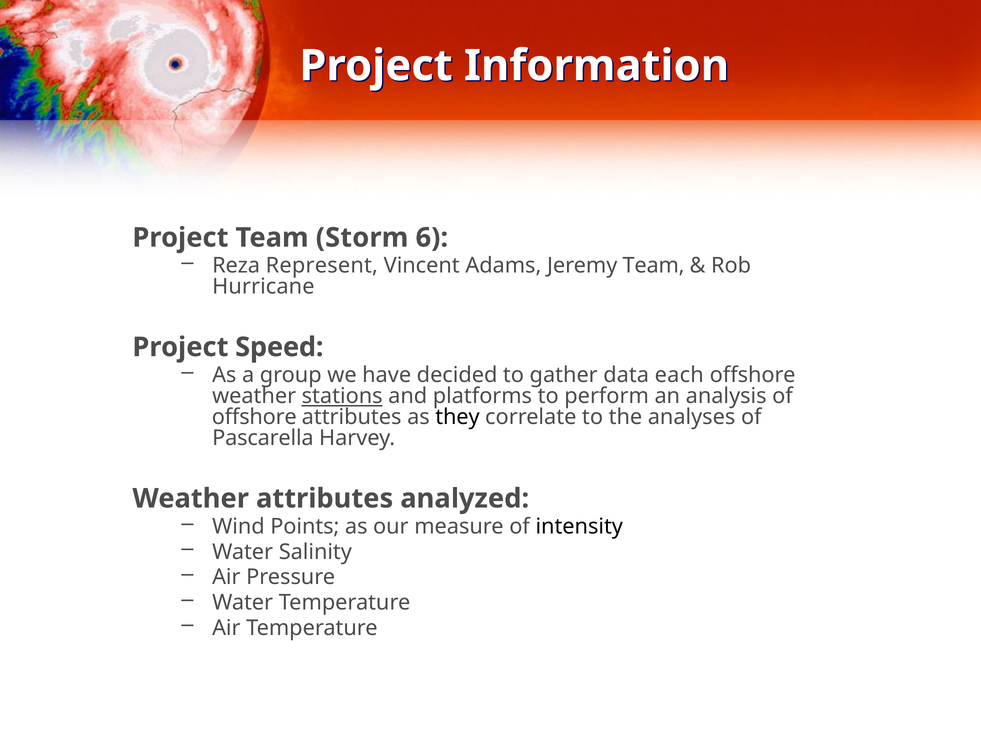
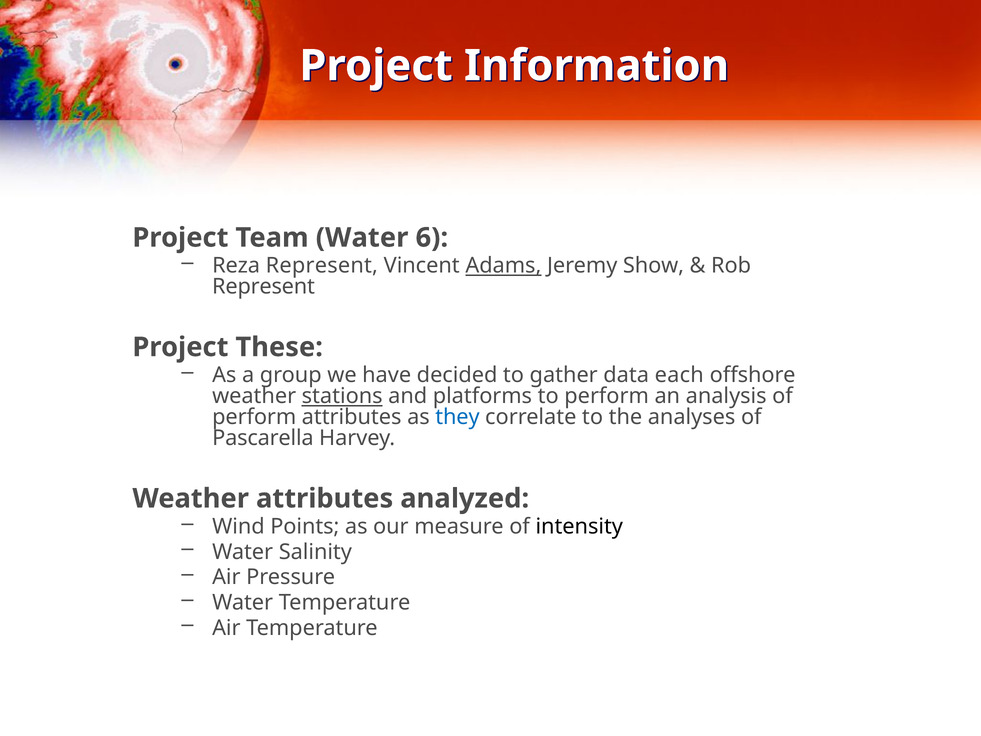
Team Storm: Storm -> Water
Adams underline: none -> present
Jeremy Team: Team -> Show
Hurricane at (263, 287): Hurricane -> Represent
Speed: Speed -> These
offshore at (254, 417): offshore -> perform
they colour: black -> blue
